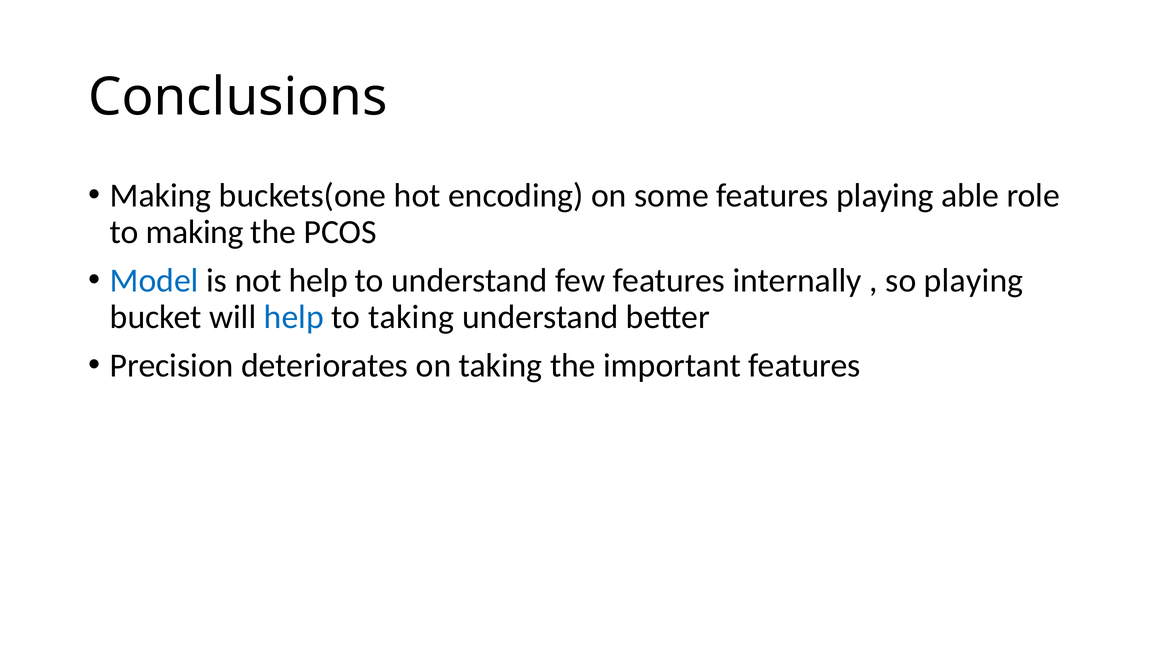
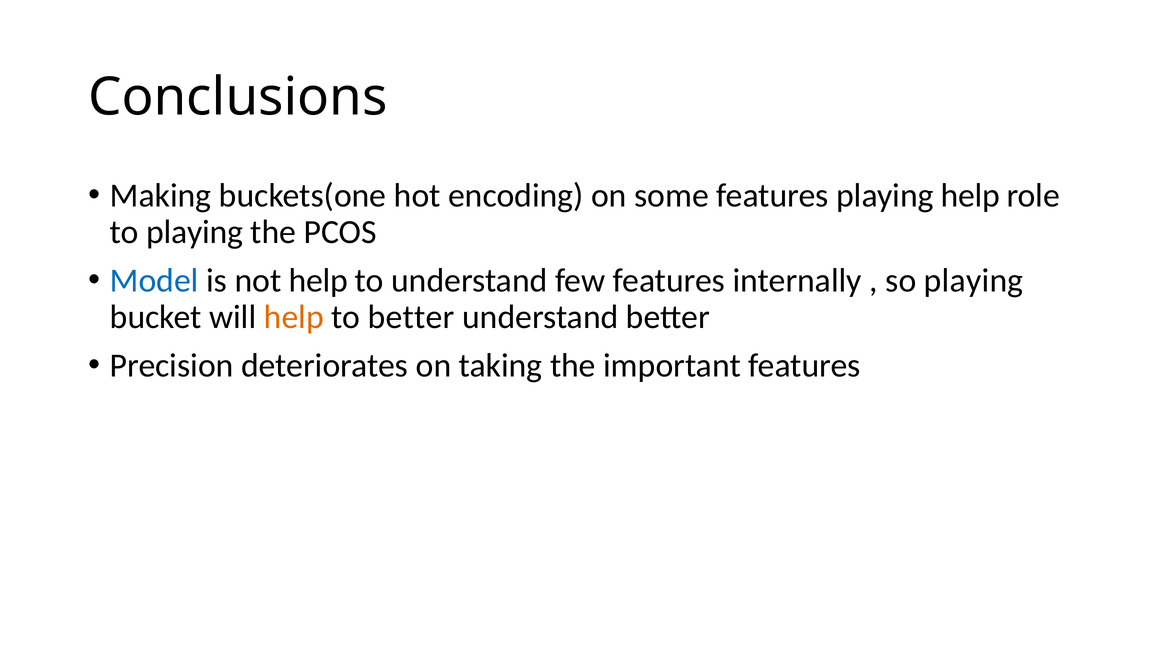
playing able: able -> help
to making: making -> playing
help at (294, 317) colour: blue -> orange
to taking: taking -> better
